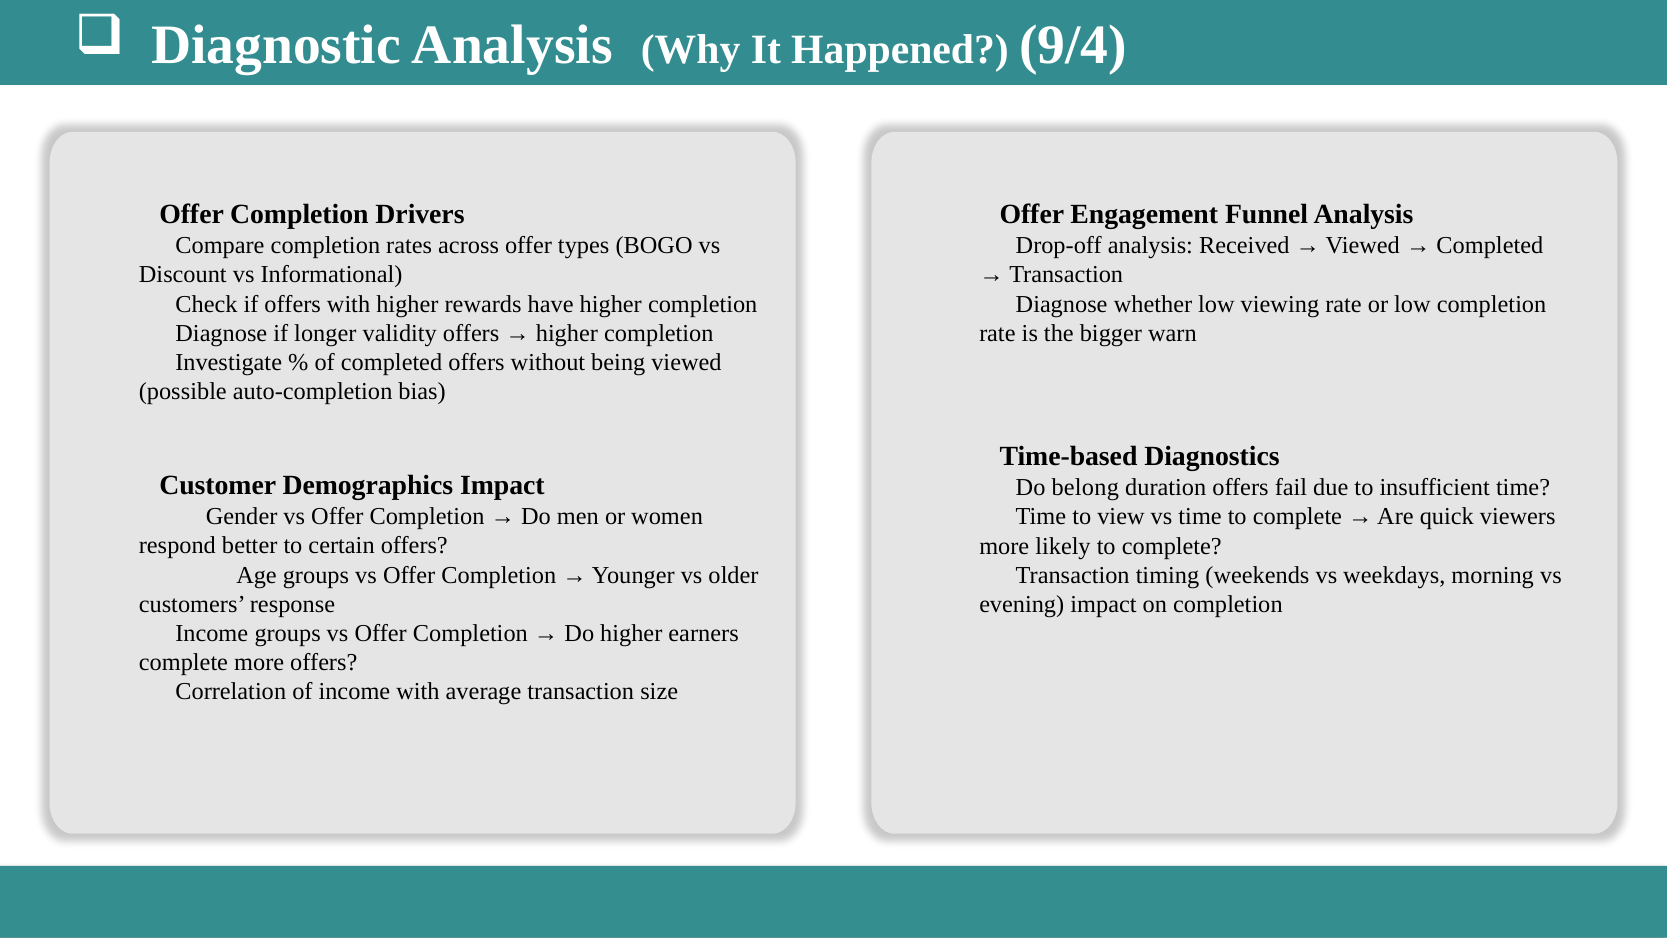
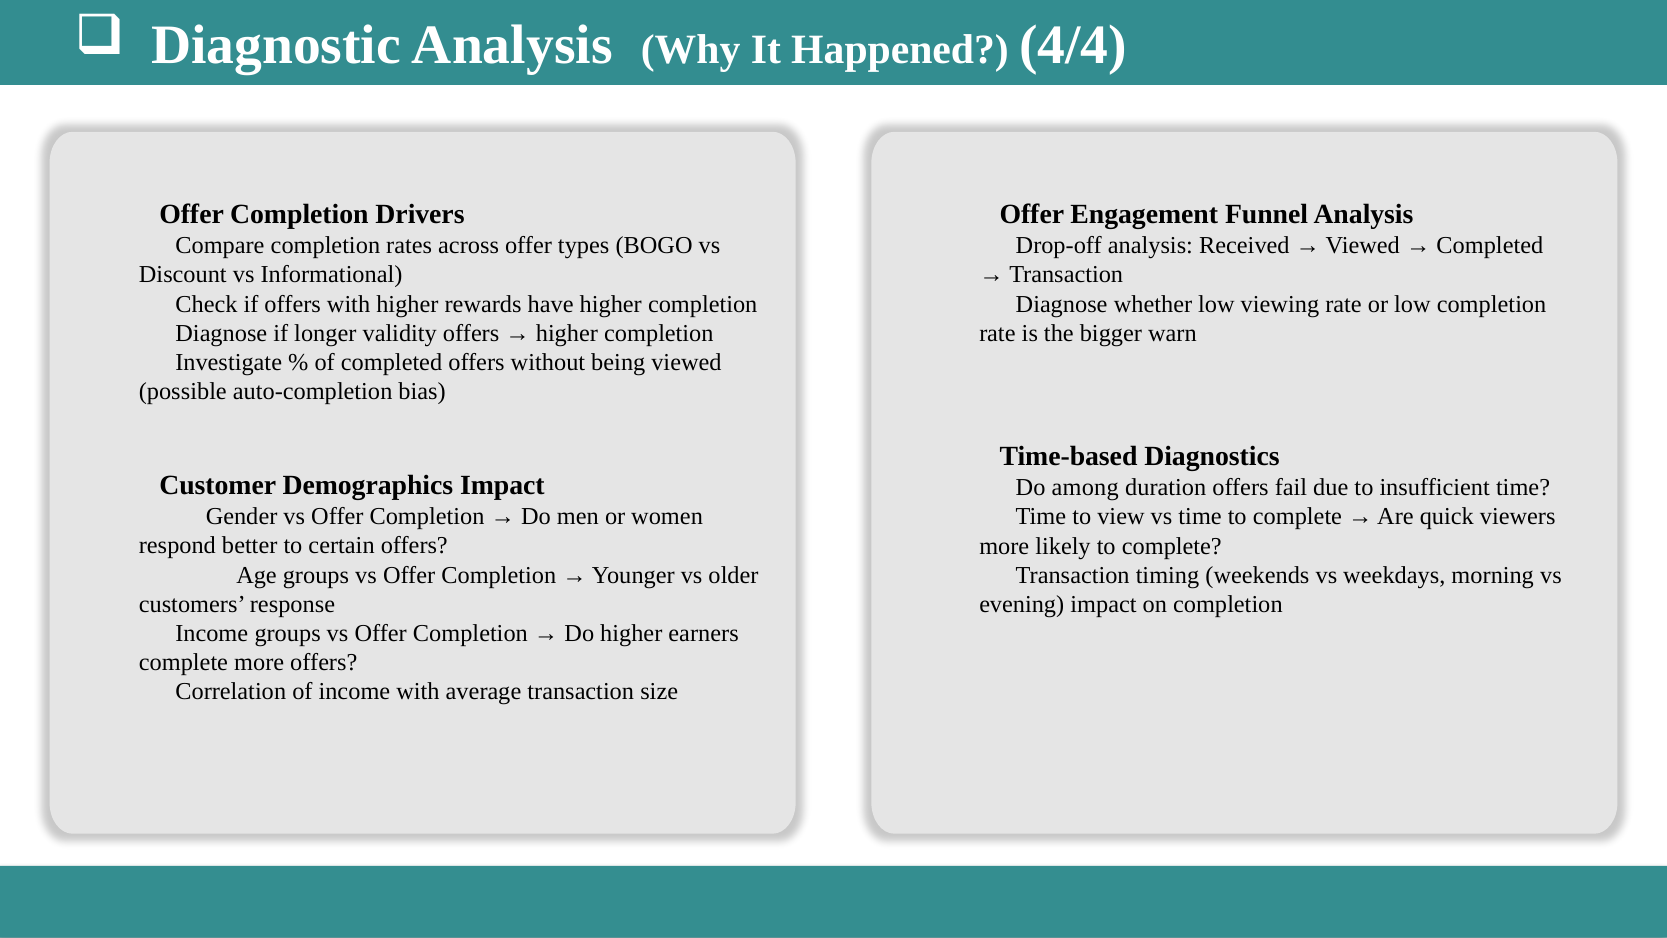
9/4: 9/4 -> 4/4
belong: belong -> among
